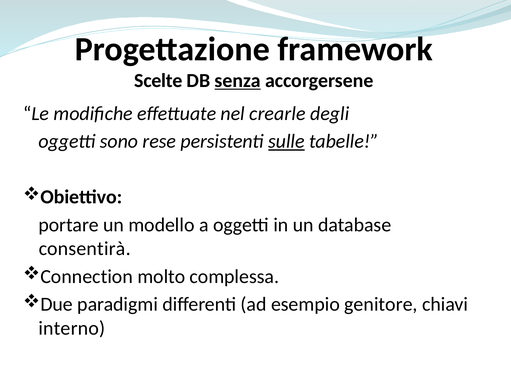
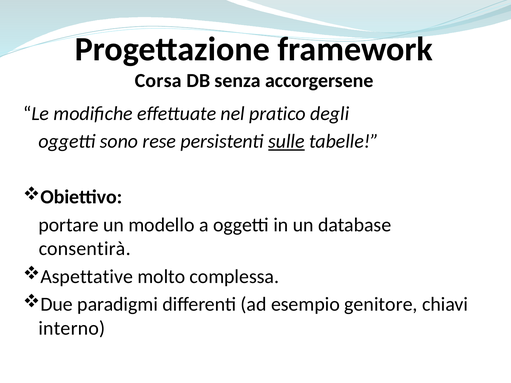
Scelte: Scelte -> Corsa
senza underline: present -> none
crearle: crearle -> pratico
Connection: Connection -> Aspettative
